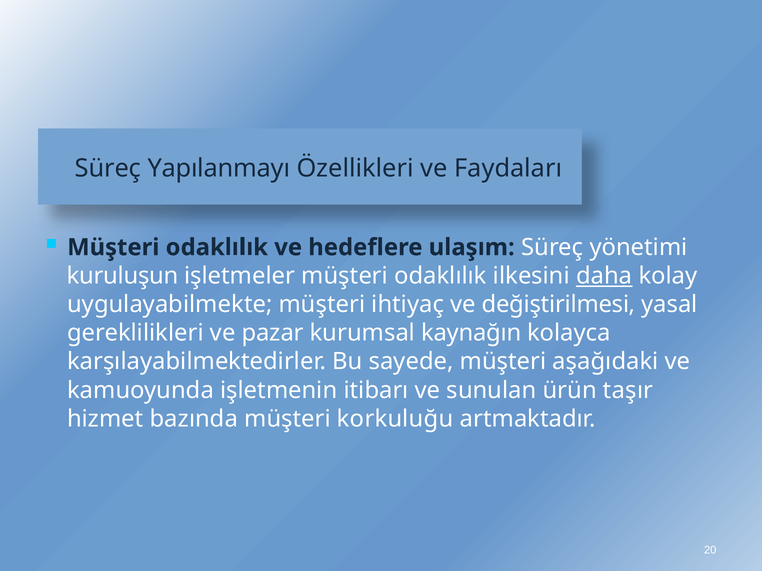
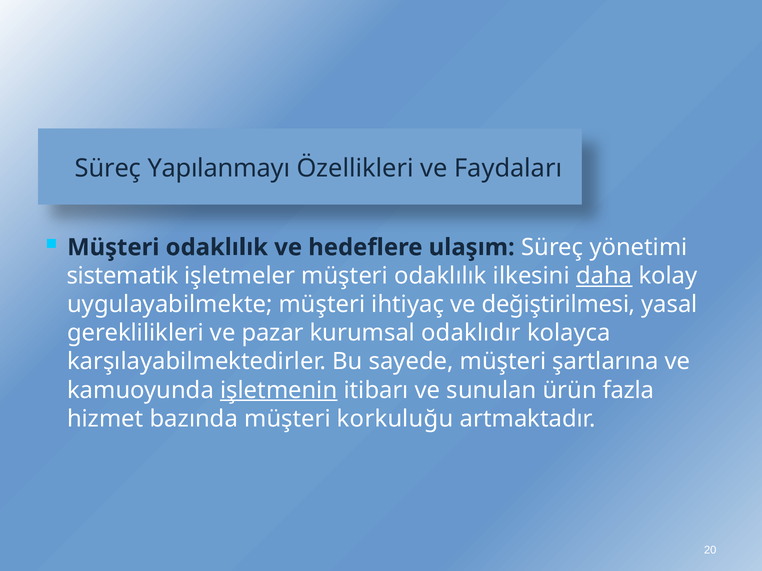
kuruluşun: kuruluşun -> sistematik
kaynağın: kaynağın -> odaklıdır
aşağıdaki: aşağıdaki -> şartlarına
işletmenin underline: none -> present
taşır: taşır -> fazla
